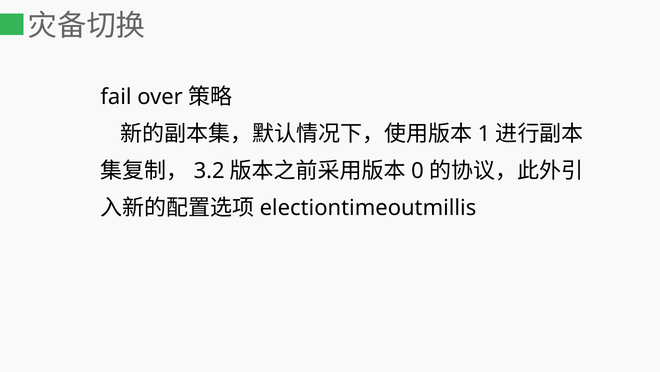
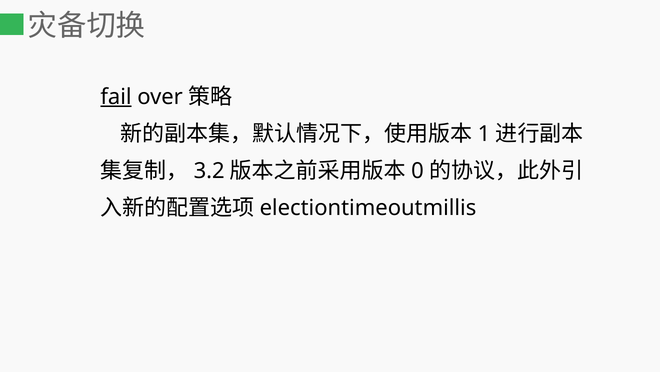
fail underline: none -> present
